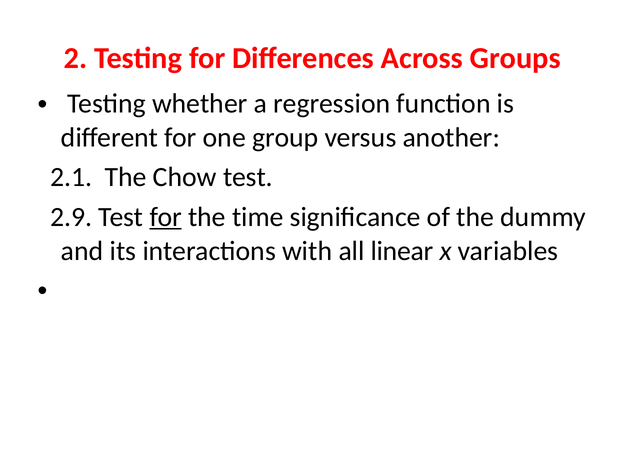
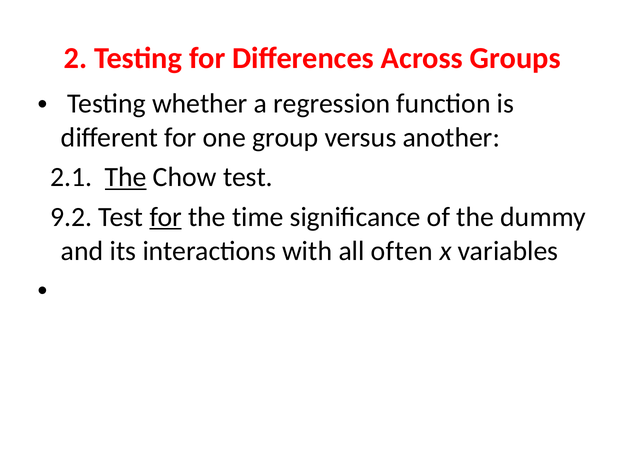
The at (126, 177) underline: none -> present
2.9: 2.9 -> 9.2
linear: linear -> often
